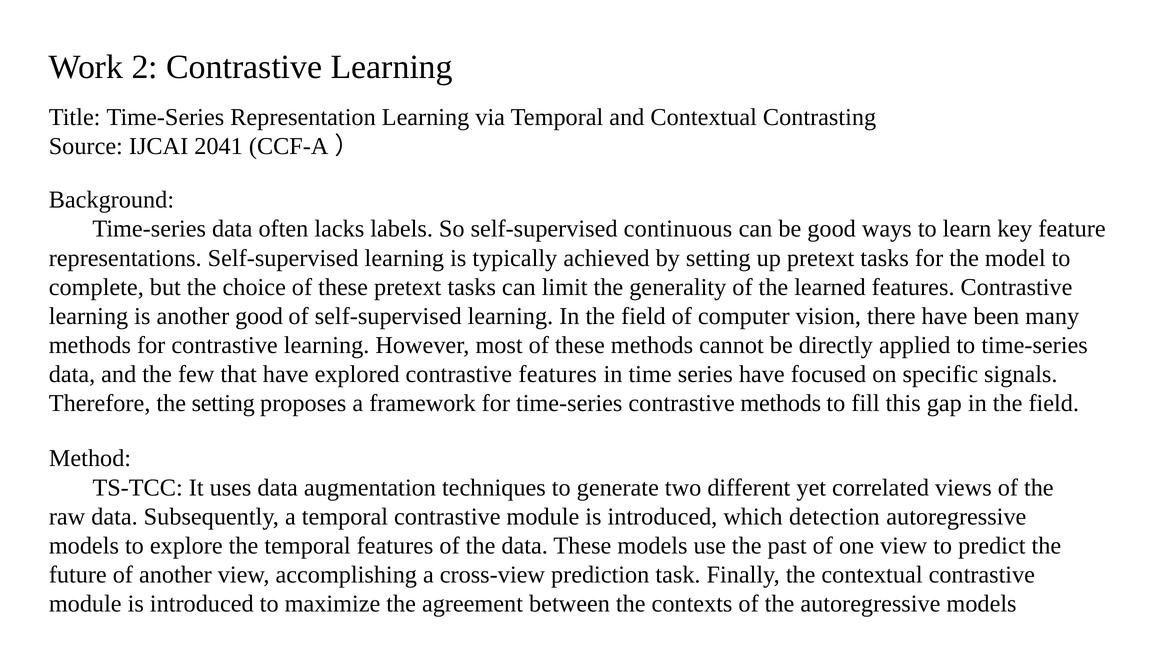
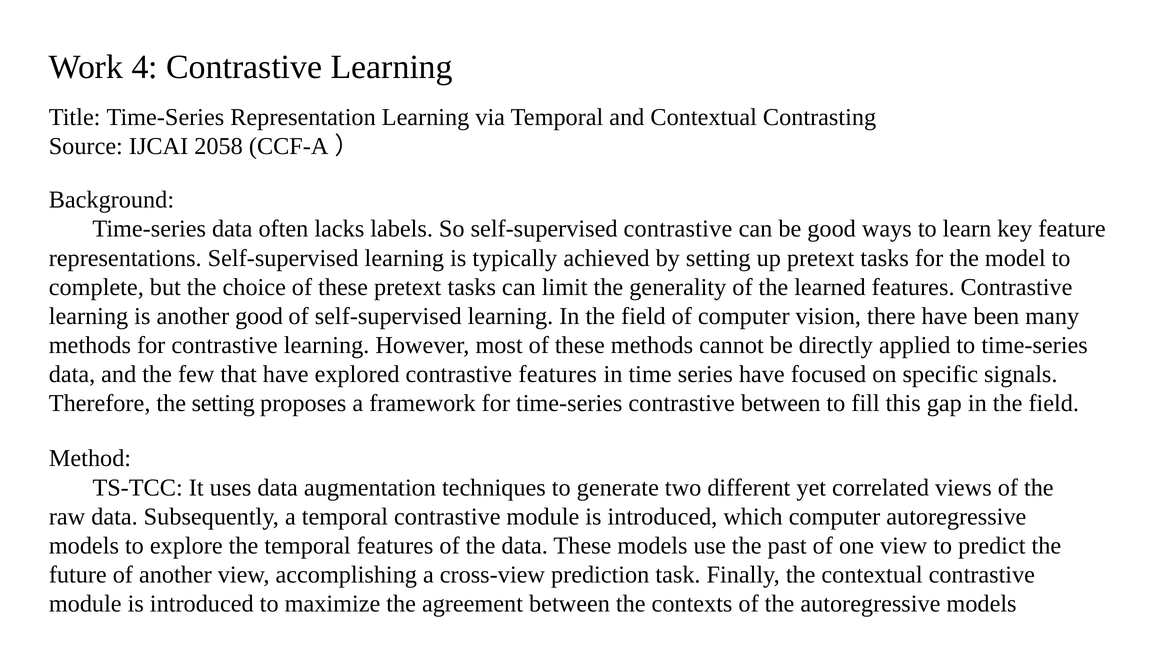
2: 2 -> 4
2041: 2041 -> 2058
self-supervised continuous: continuous -> contrastive
contrastive methods: methods -> between
which detection: detection -> computer
